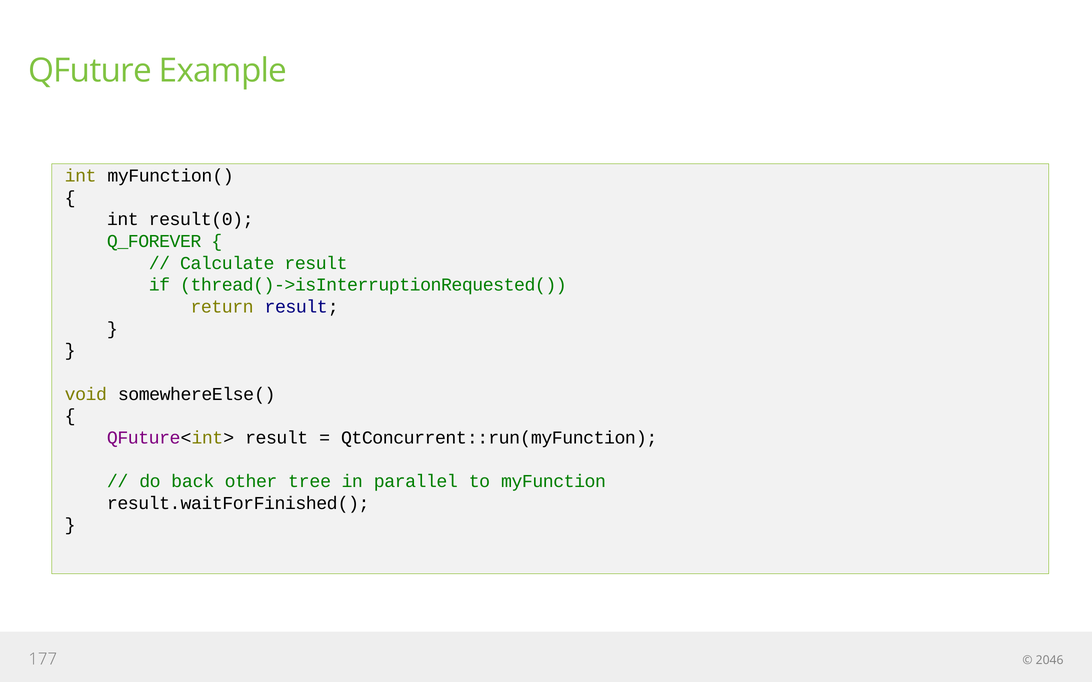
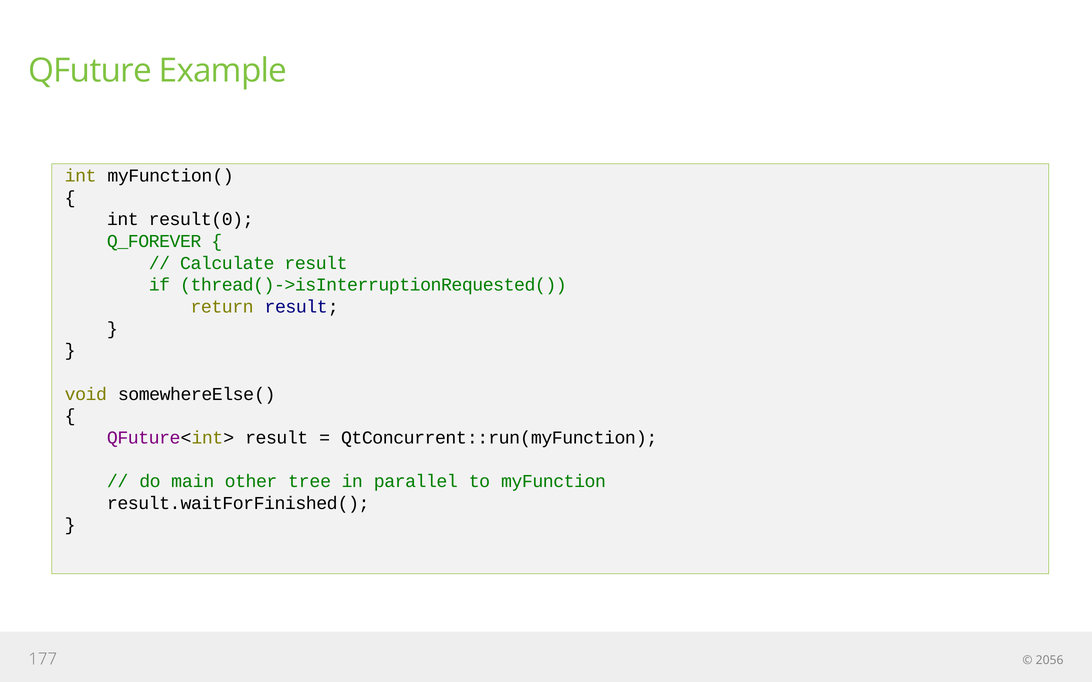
back: back -> main
2046: 2046 -> 2056
